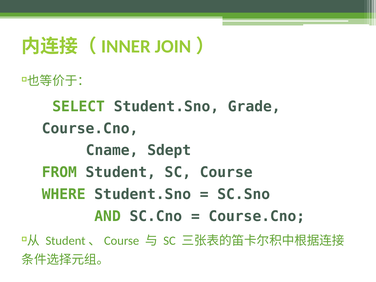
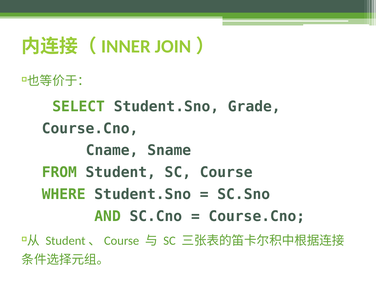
Sdept: Sdept -> Sname
